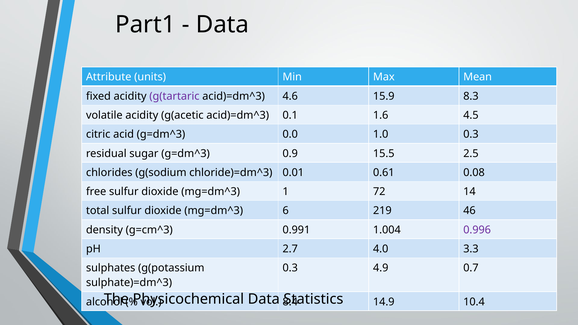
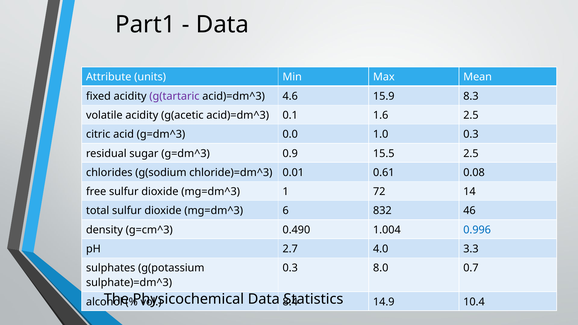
1.6 4.5: 4.5 -> 2.5
219: 219 -> 832
0.991: 0.991 -> 0.490
0.996 colour: purple -> blue
4.9: 4.9 -> 8.0
